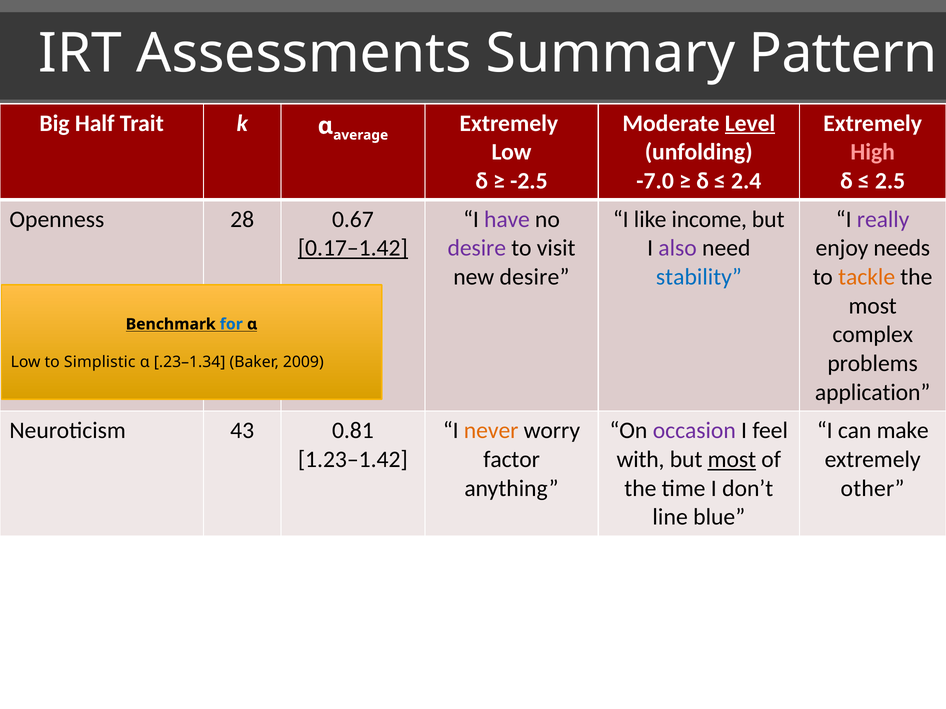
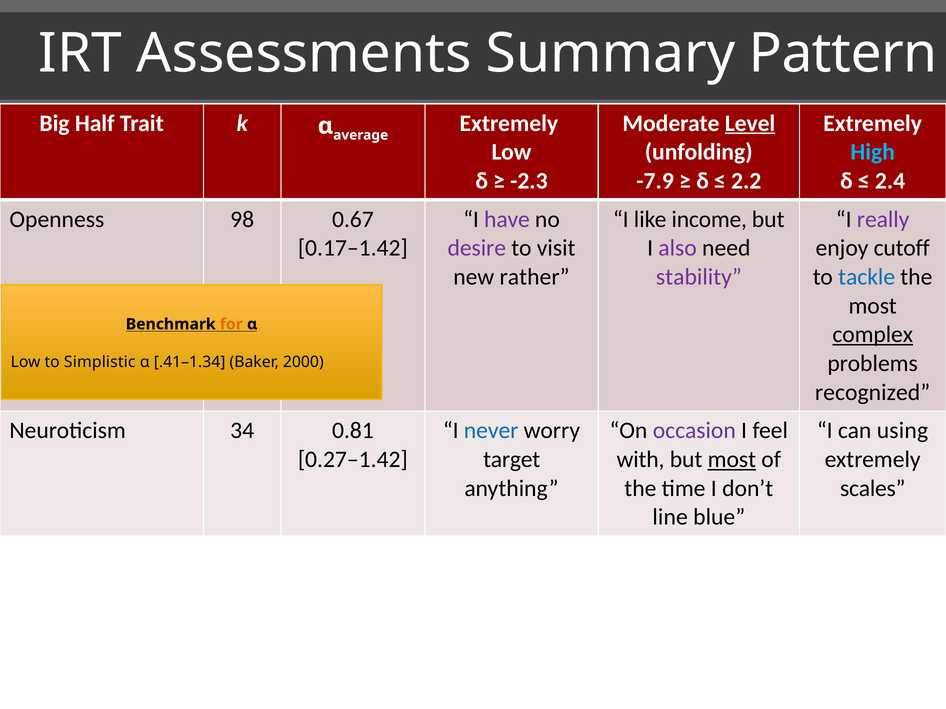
High colour: pink -> light blue
-2.5: -2.5 -> -2.3
-7.0: -7.0 -> -7.9
2.4: 2.4 -> 2.2
2.5: 2.5 -> 2.4
28: 28 -> 98
0.17–1.42 underline: present -> none
needs: needs -> cutoff
new desire: desire -> rather
stability colour: blue -> purple
tackle colour: orange -> blue
for colour: blue -> orange
complex underline: none -> present
.23–1.34: .23–1.34 -> .41–1.34
2009: 2009 -> 2000
application: application -> recognized
43: 43 -> 34
never colour: orange -> blue
make: make -> using
1.23–1.42: 1.23–1.42 -> 0.27–1.42
factor: factor -> target
other: other -> scales
